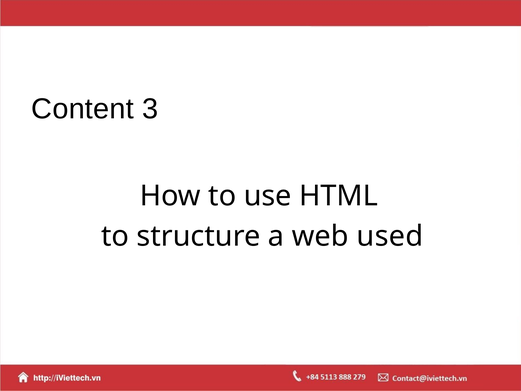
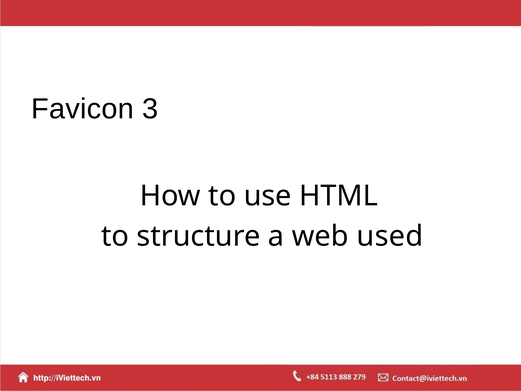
Content: Content -> Favicon
